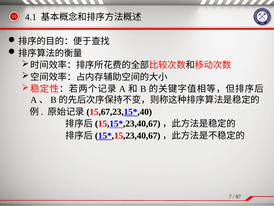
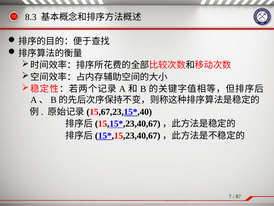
4.1: 4.1 -> 8.3
